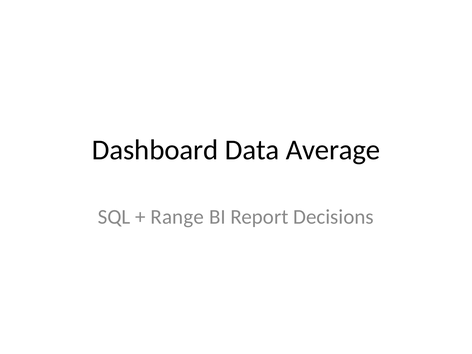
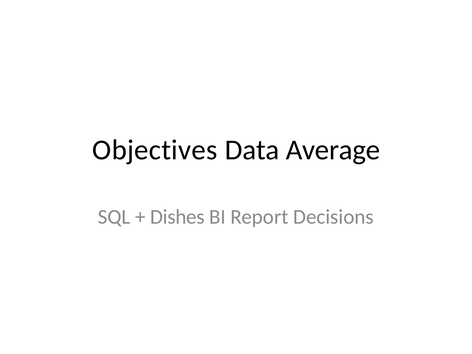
Dashboard: Dashboard -> Objectives
Range: Range -> Dishes
